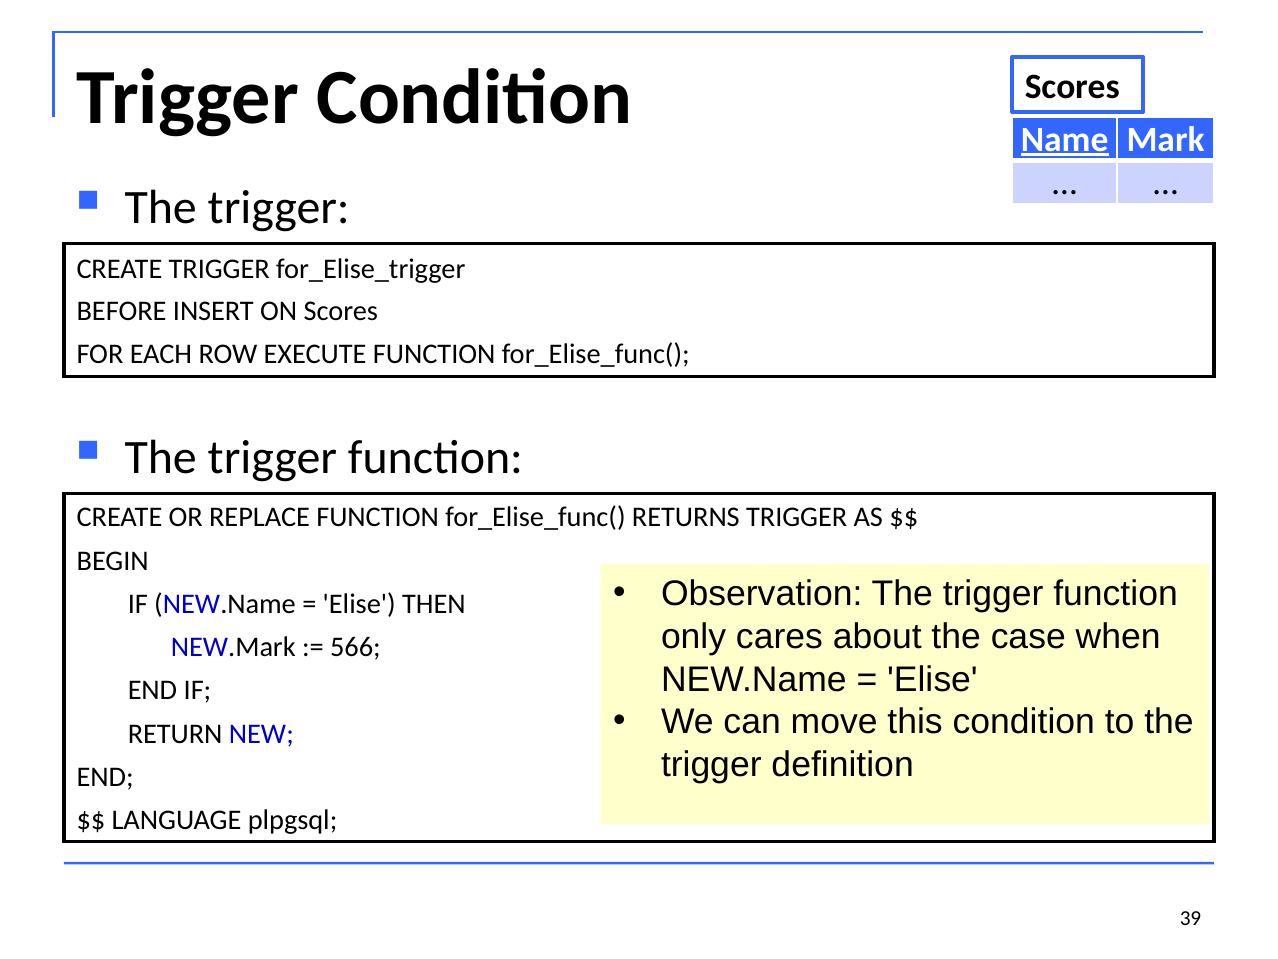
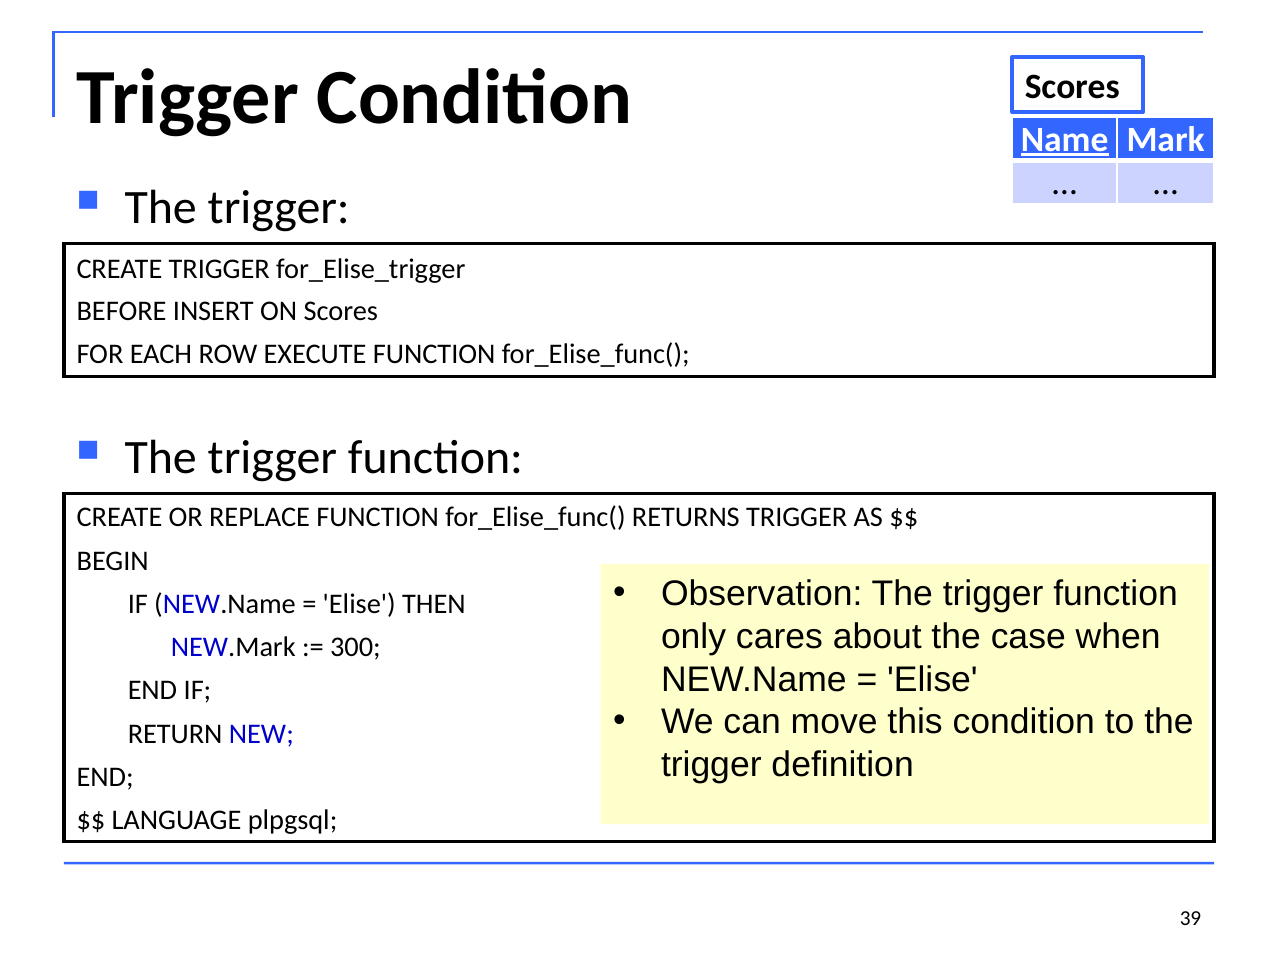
566: 566 -> 300
